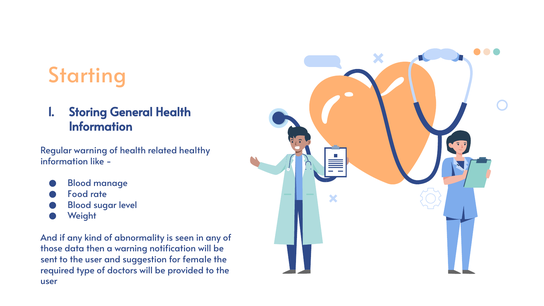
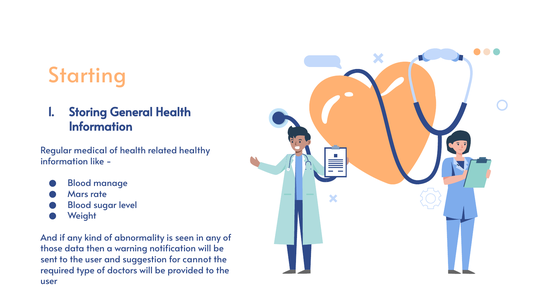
Regular warning: warning -> medical
Food: Food -> Mars
female: female -> cannot
